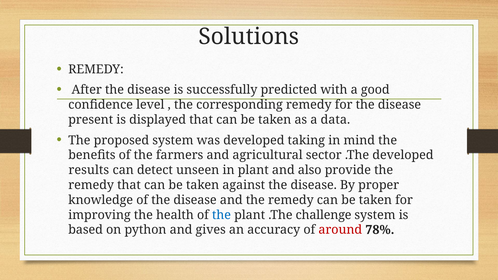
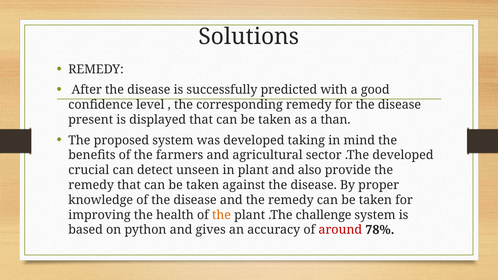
data: data -> than
results: results -> crucial
the at (222, 215) colour: blue -> orange
